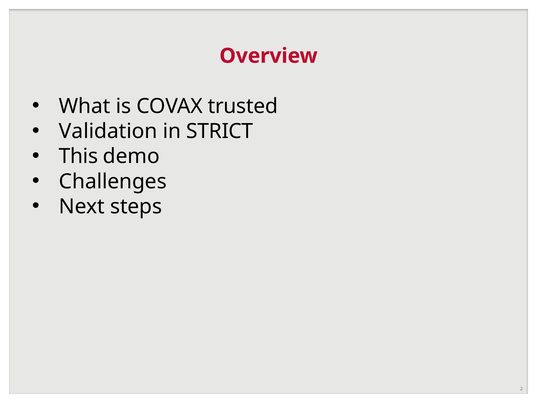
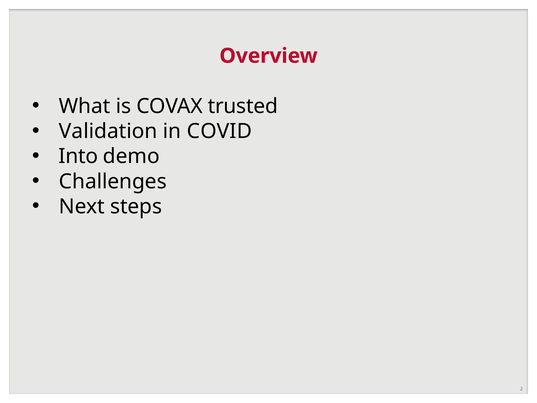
STRICT: STRICT -> COVID
This: This -> Into
